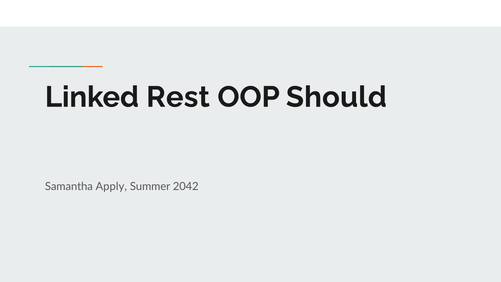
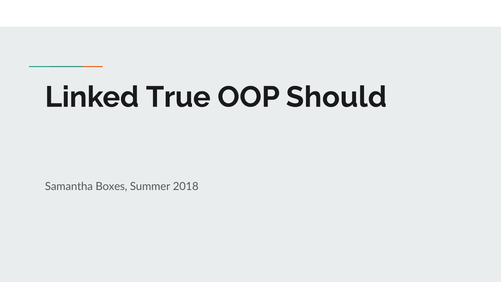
Rest: Rest -> True
Apply: Apply -> Boxes
2042: 2042 -> 2018
